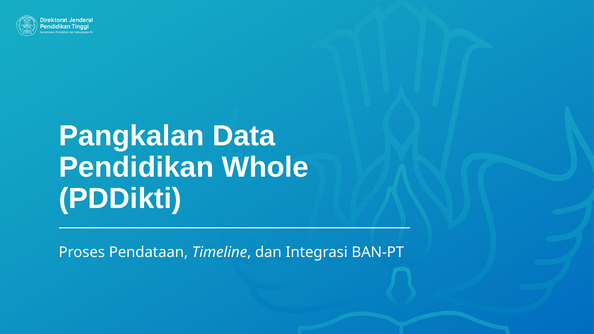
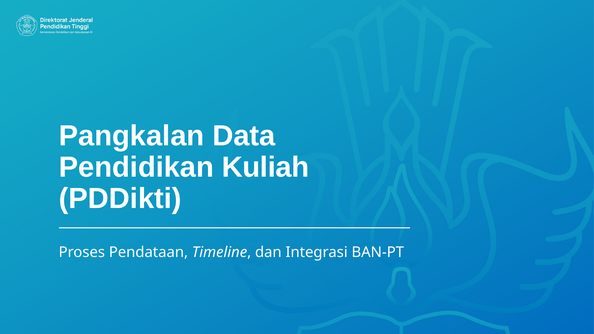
Whole: Whole -> Kuliah
